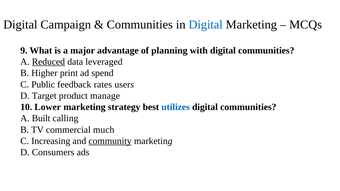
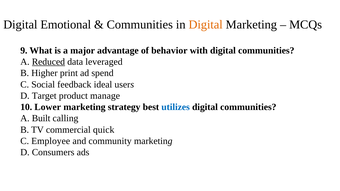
Campaign: Campaign -> Emotional
Digital at (206, 25) colour: blue -> orange
planning: planning -> behavior
Public: Public -> Social
rates: rates -> ideal
much: much -> quick
Increasing: Increasing -> Employee
community underline: present -> none
